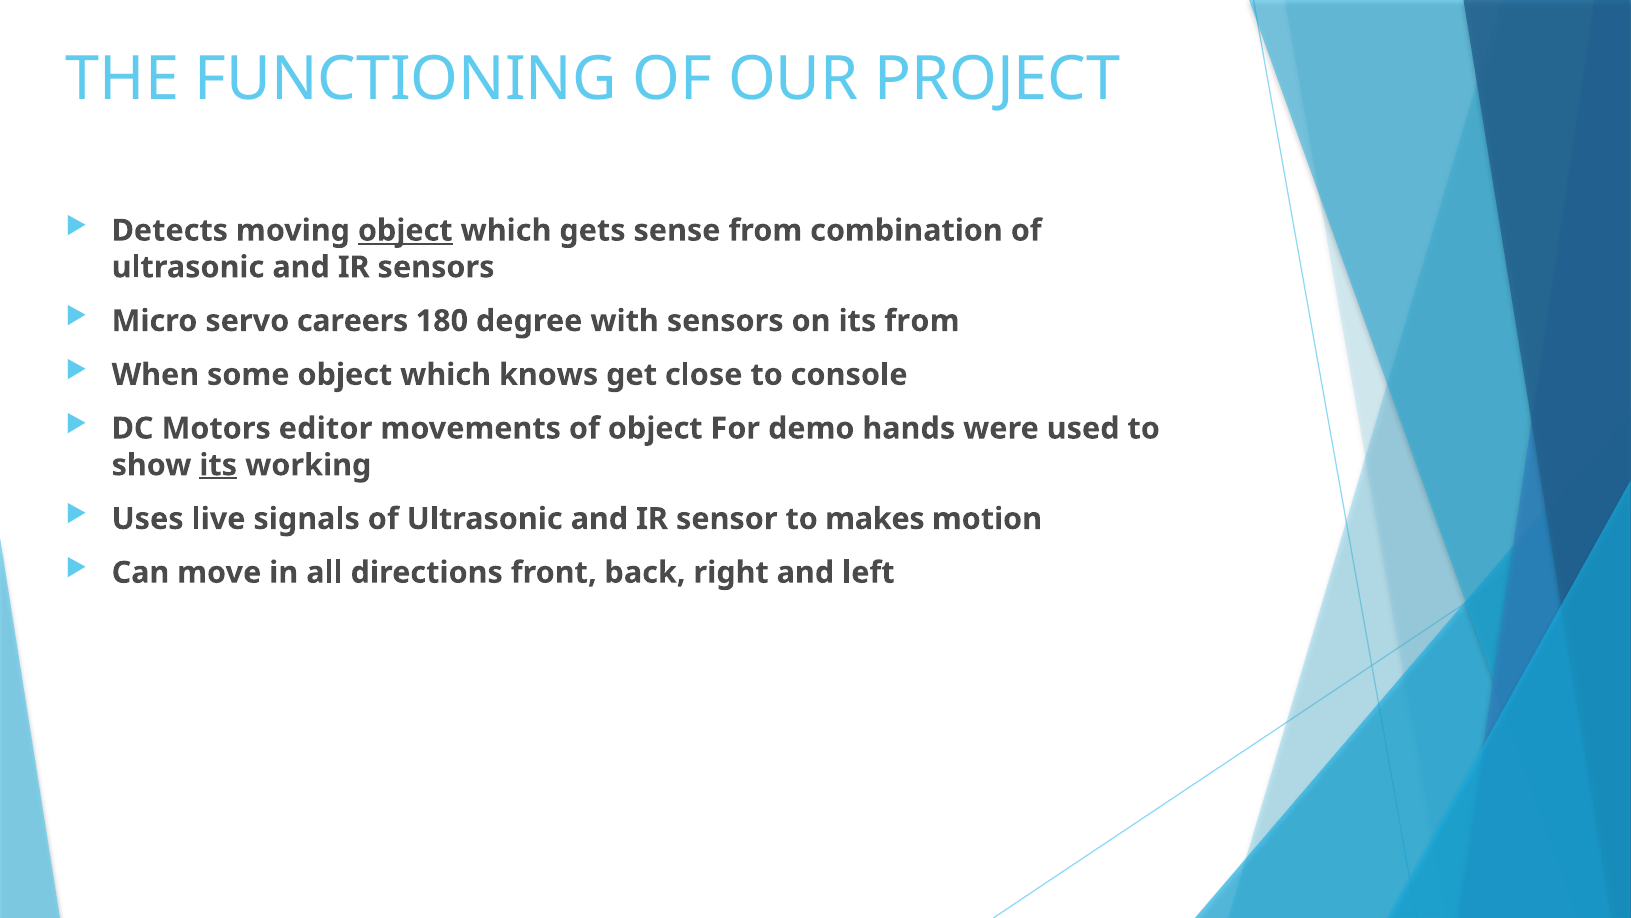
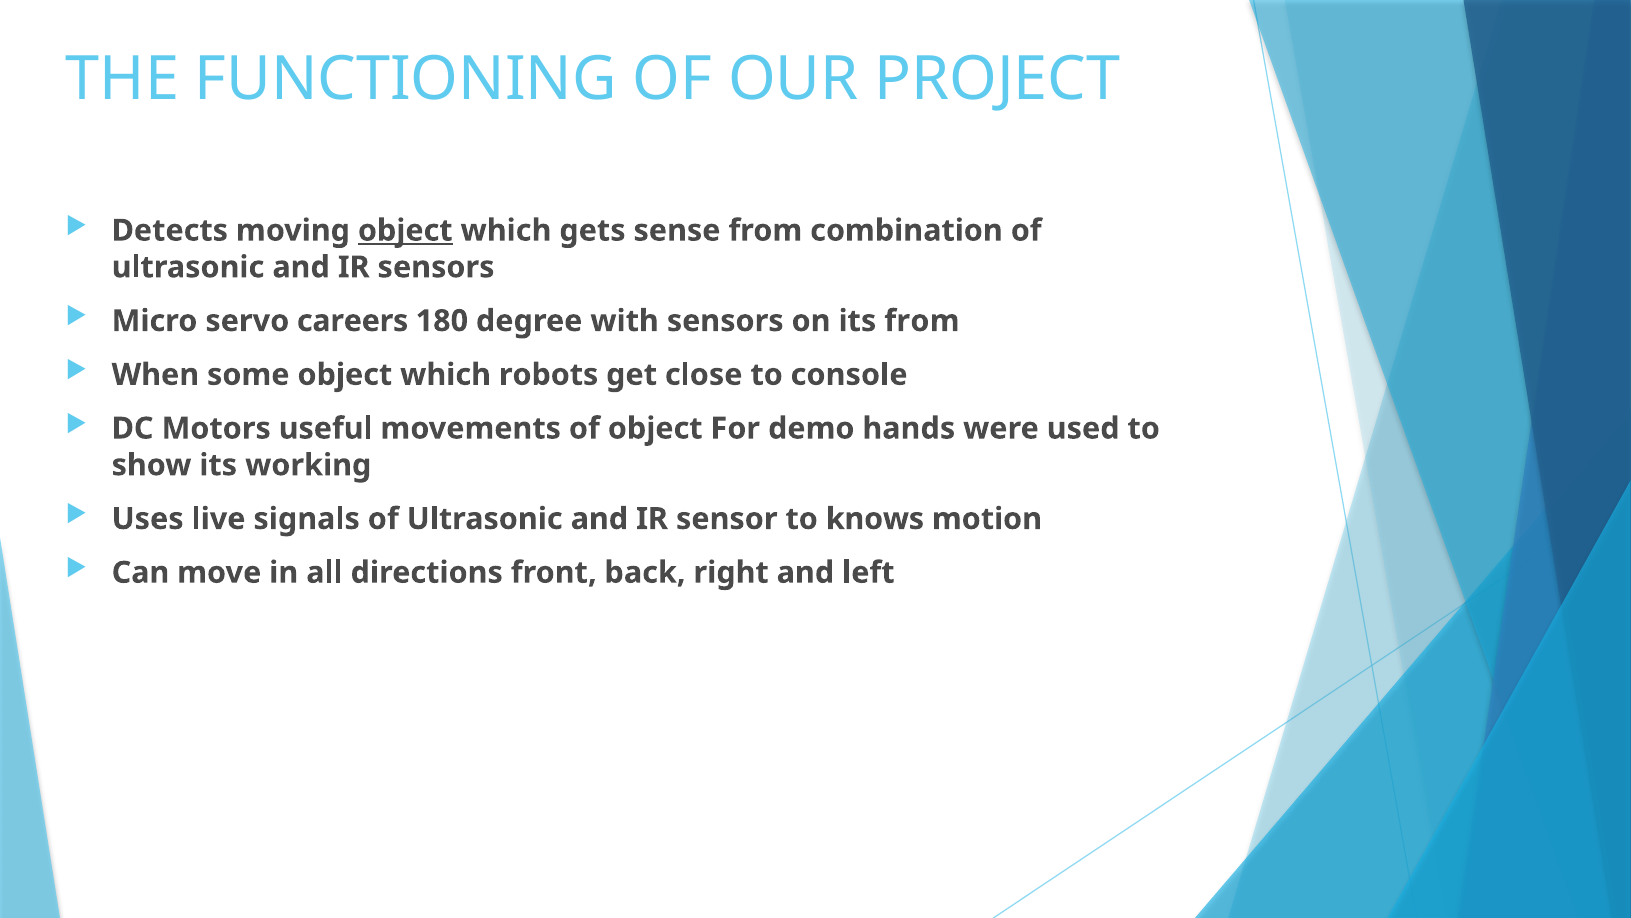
knows: knows -> robots
editor: editor -> useful
its at (218, 465) underline: present -> none
makes: makes -> knows
